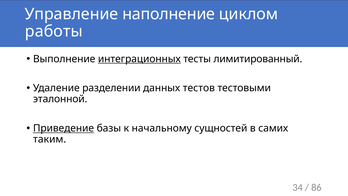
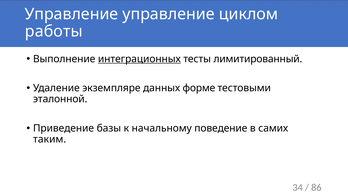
Управление наполнение: наполнение -> управление
разделении: разделении -> экземпляре
тестов: тестов -> форме
Приведение underline: present -> none
сущностей: сущностей -> поведение
